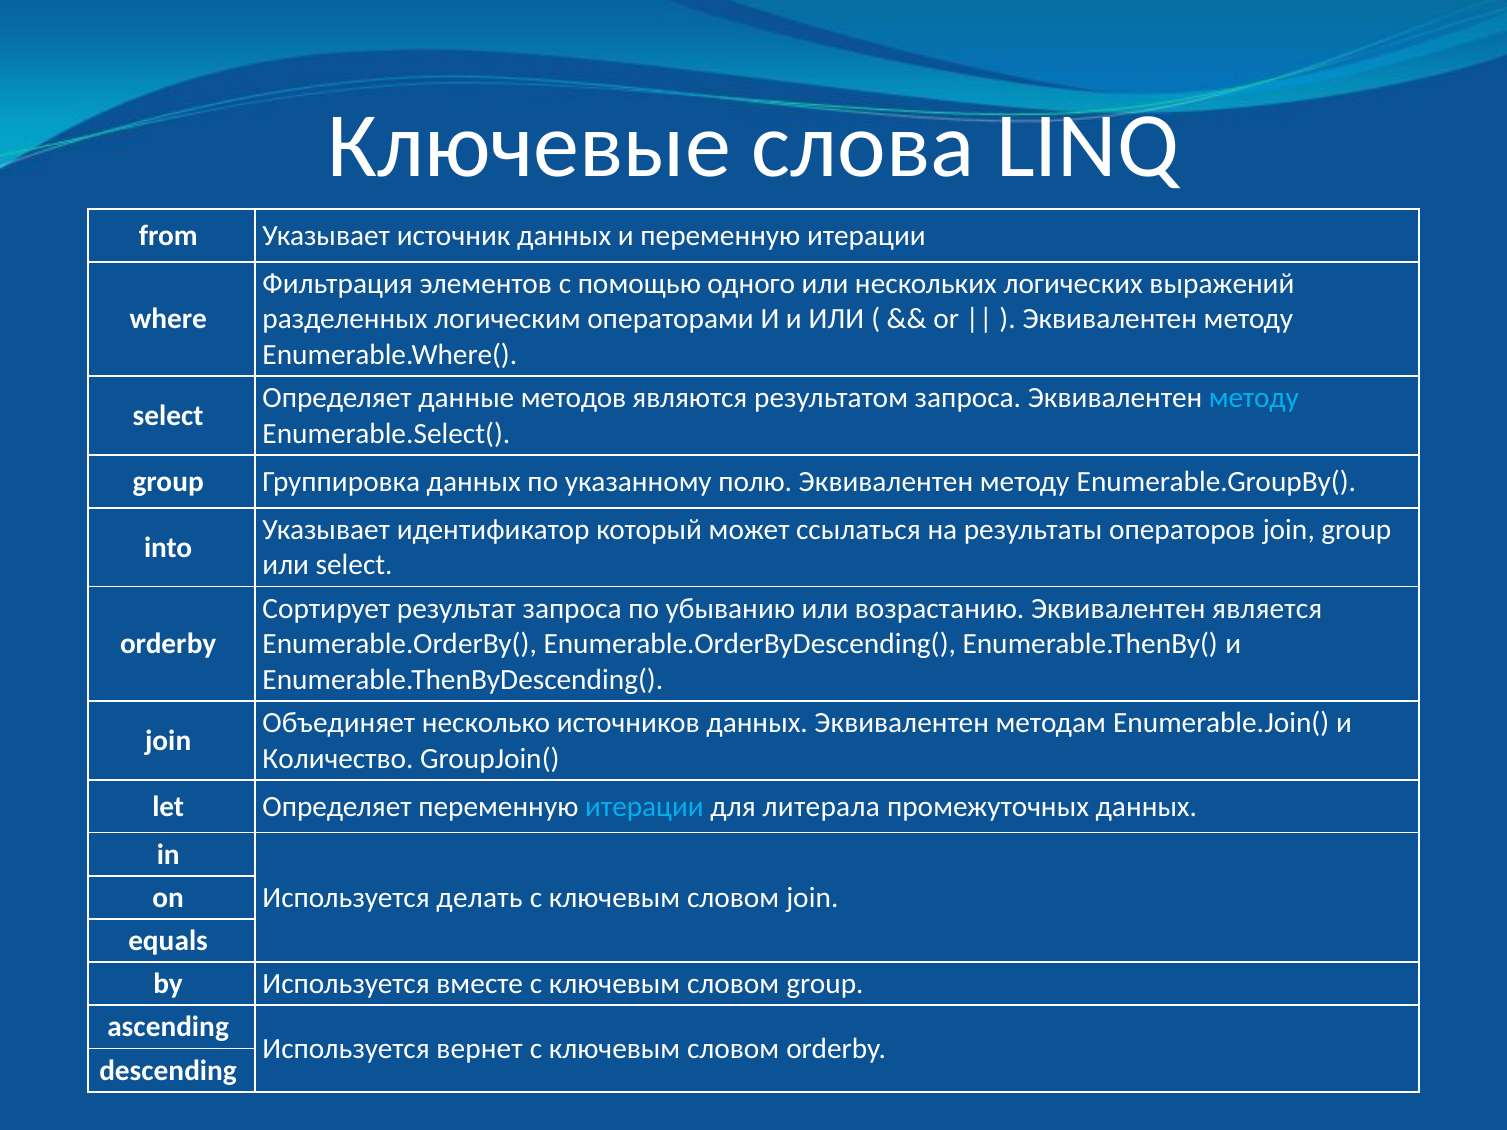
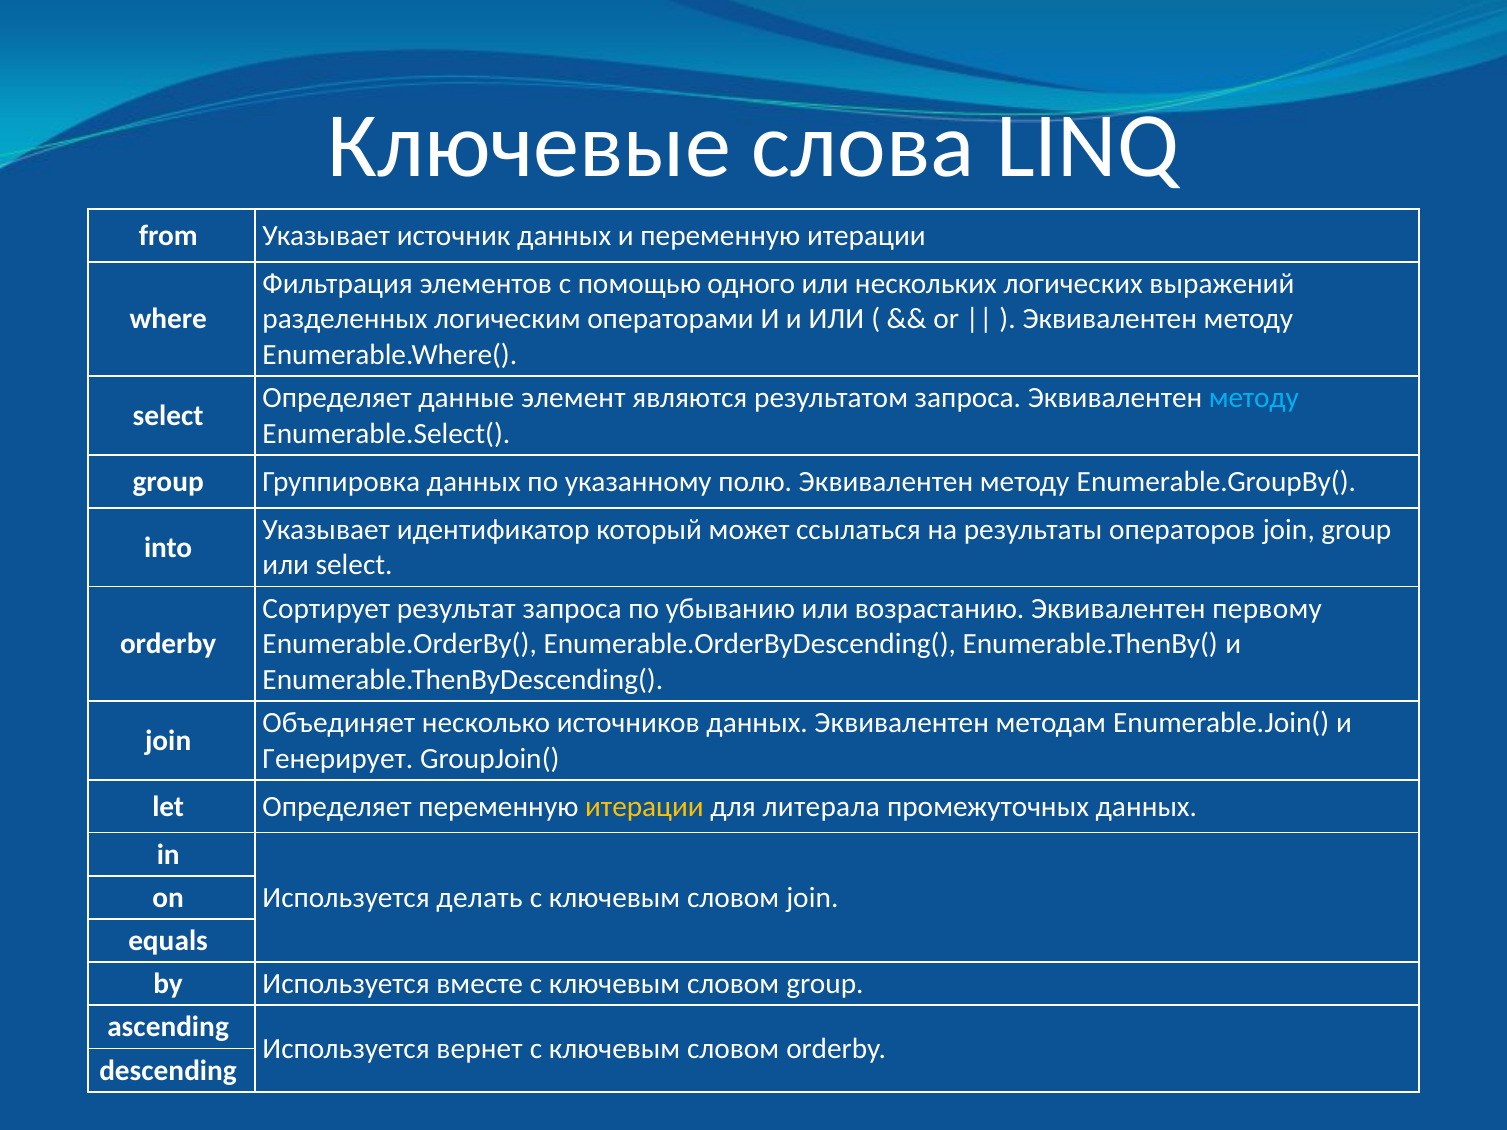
методов: методов -> элемент
является: является -> первому
Количество: Количество -> Генерирует
итерации at (644, 807) colour: light blue -> yellow
